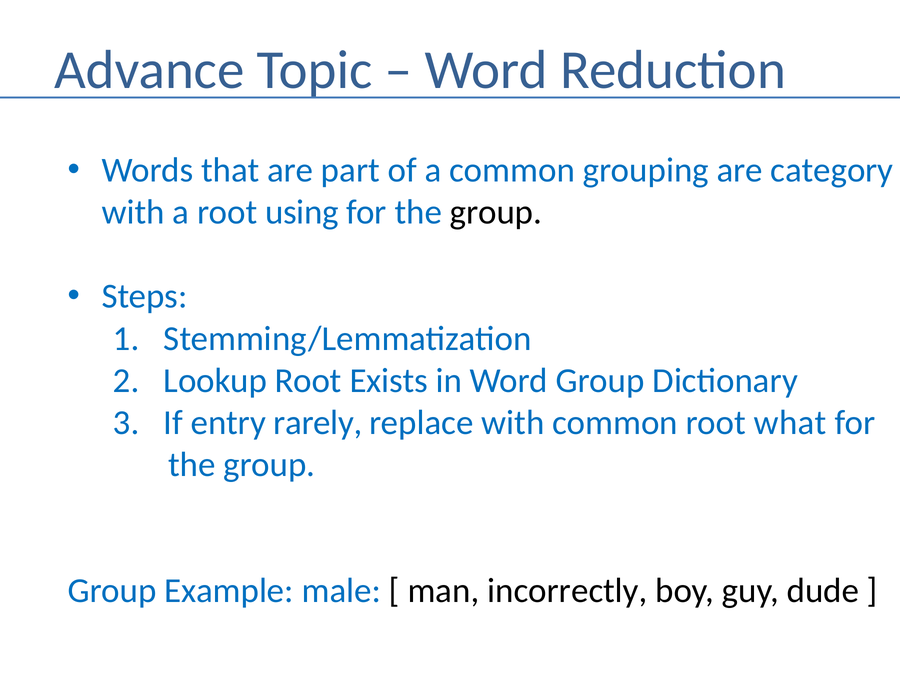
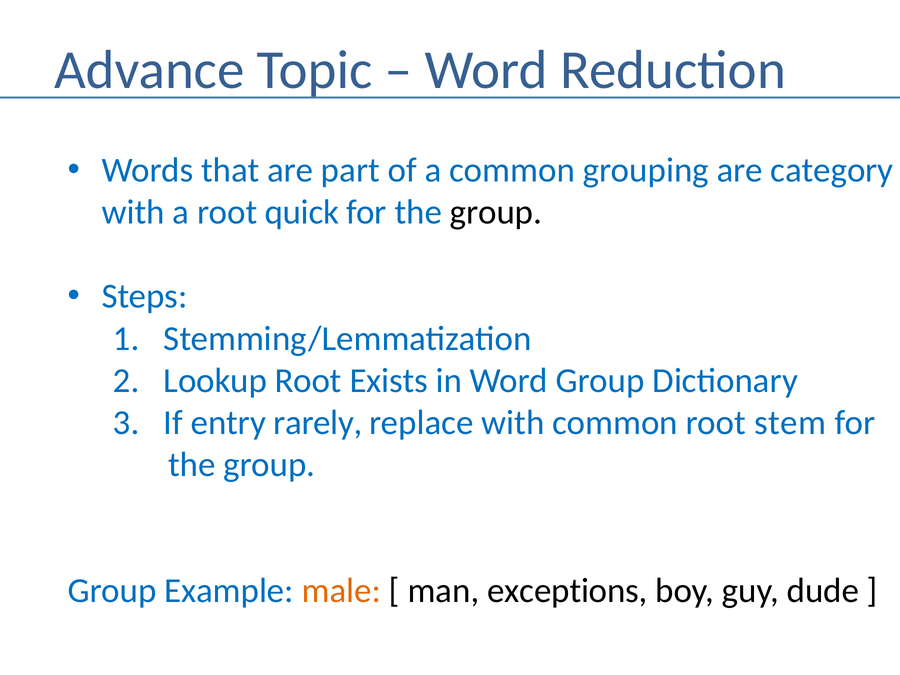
using: using -> quick
what: what -> stem
male colour: blue -> orange
incorrectly: incorrectly -> exceptions
